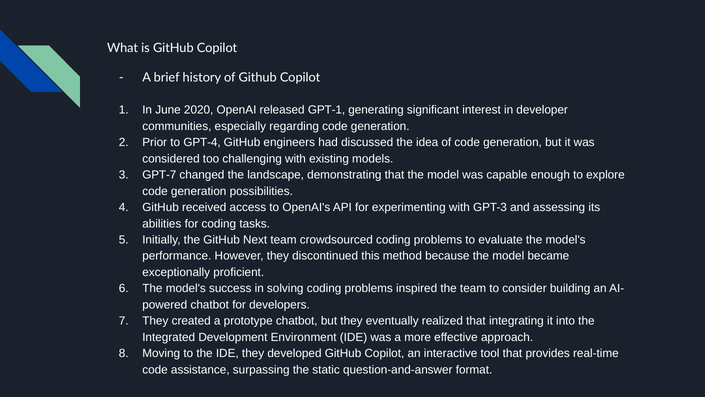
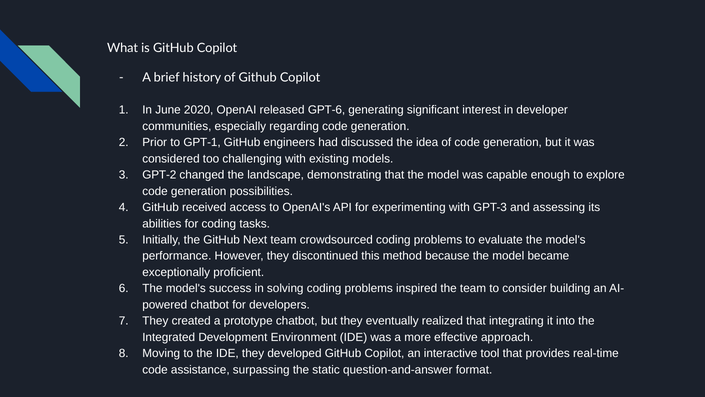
GPT-1: GPT-1 -> GPT-6
GPT-4: GPT-4 -> GPT-1
GPT-7: GPT-7 -> GPT-2
